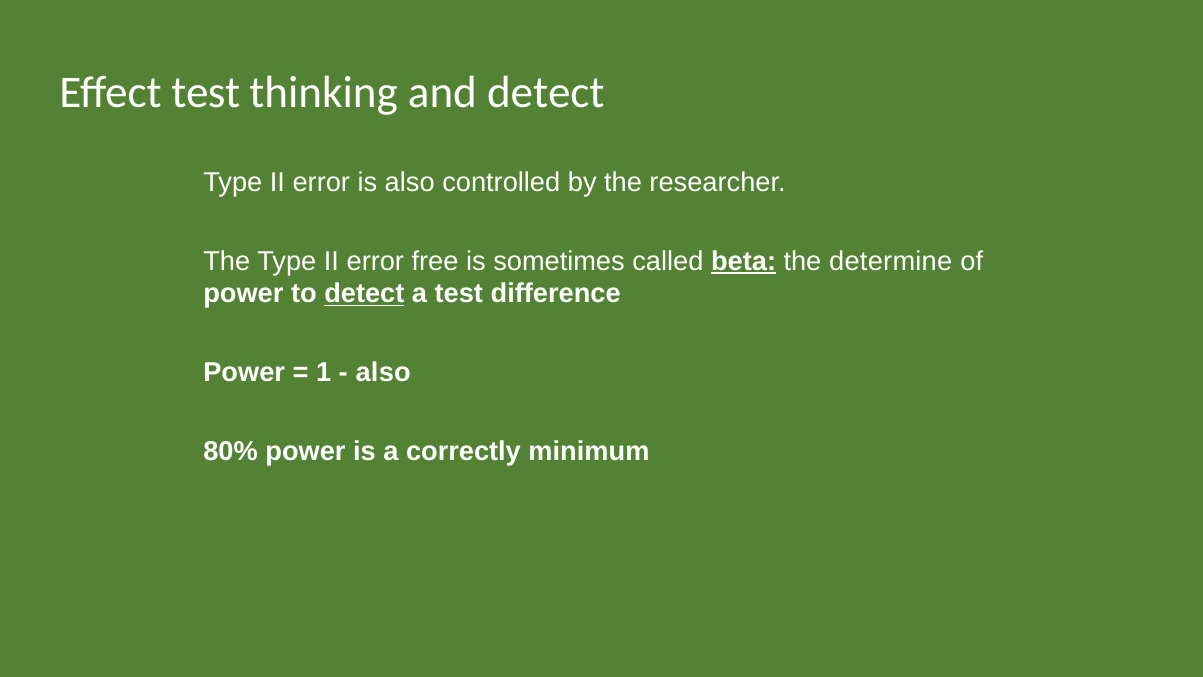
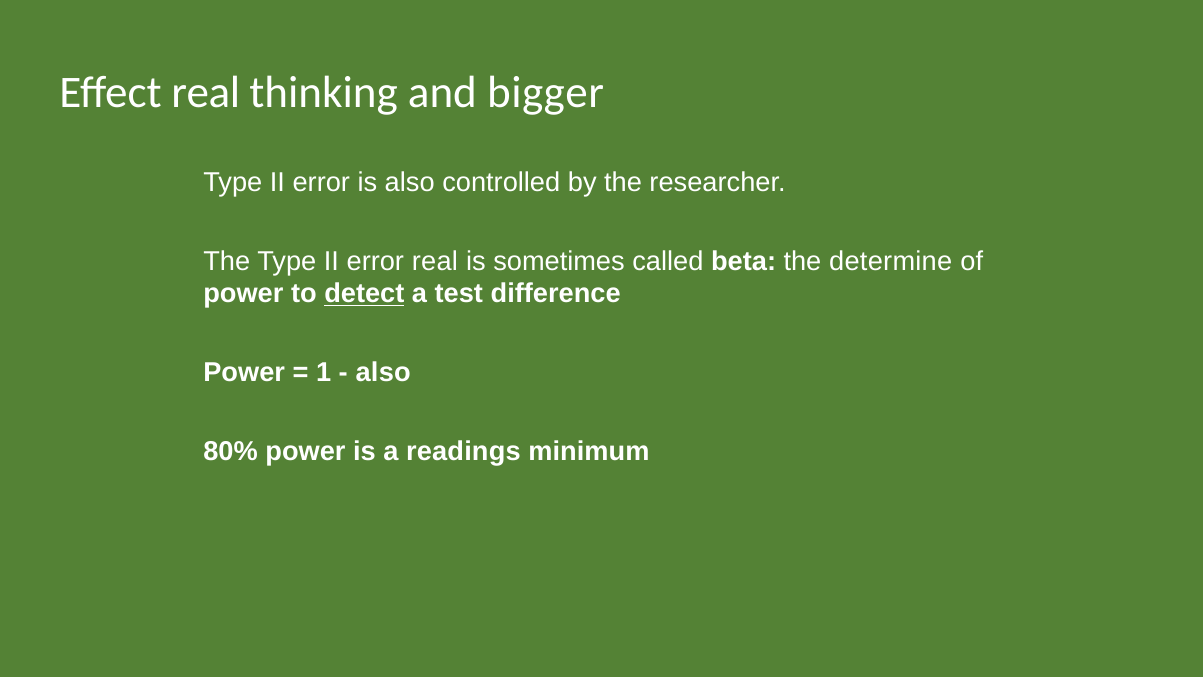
Effect test: test -> real
and detect: detect -> bigger
error free: free -> real
beta underline: present -> none
correctly: correctly -> readings
